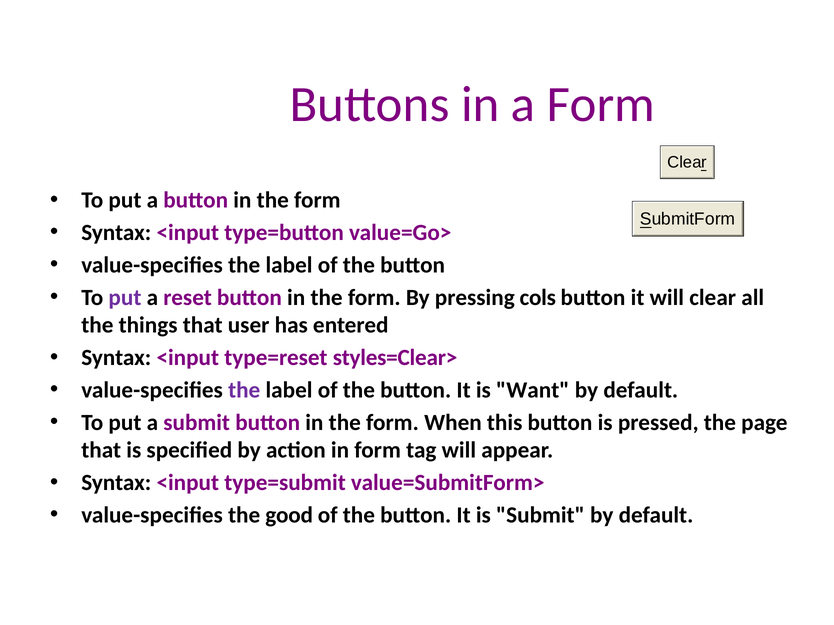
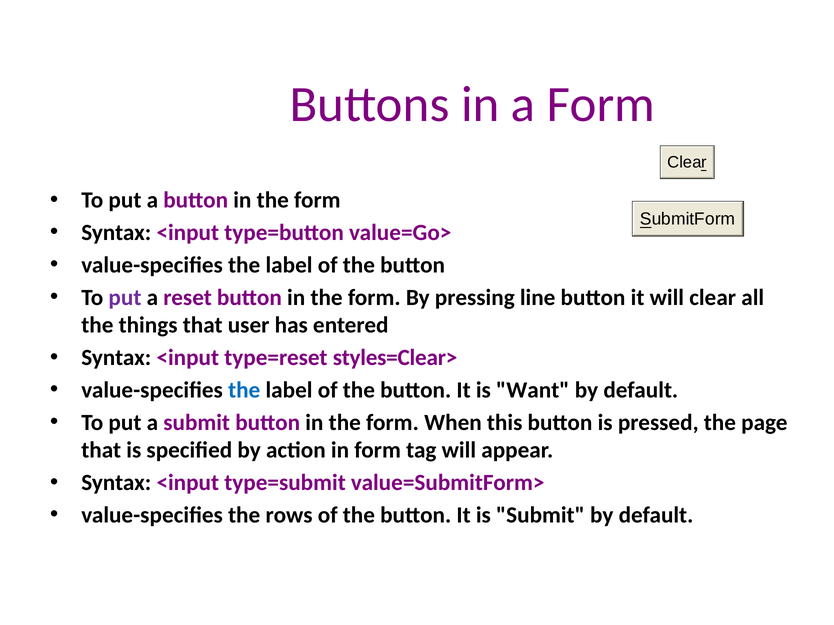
cols: cols -> line
the at (244, 390) colour: purple -> blue
good: good -> rows
